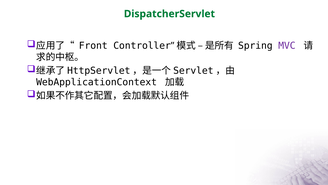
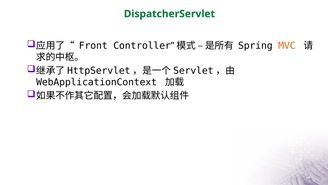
MVC colour: purple -> orange
